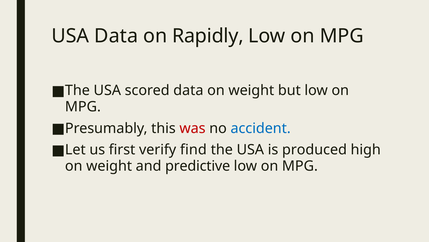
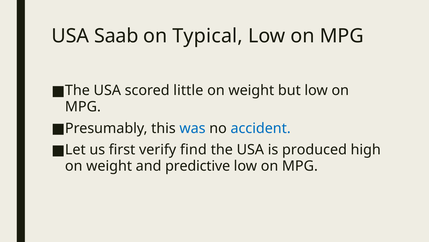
USA Data: Data -> Saab
Rapidly: Rapidly -> Typical
scored data: data -> little
was colour: red -> blue
